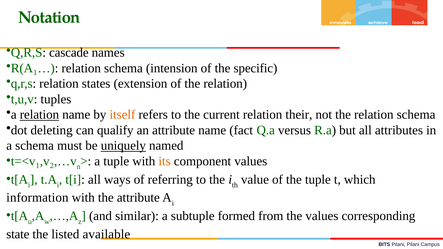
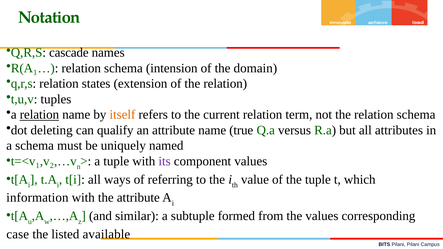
specific: specific -> domain
their: their -> term
fact: fact -> true
uniquely underline: present -> none
its colour: orange -> purple
state: state -> case
